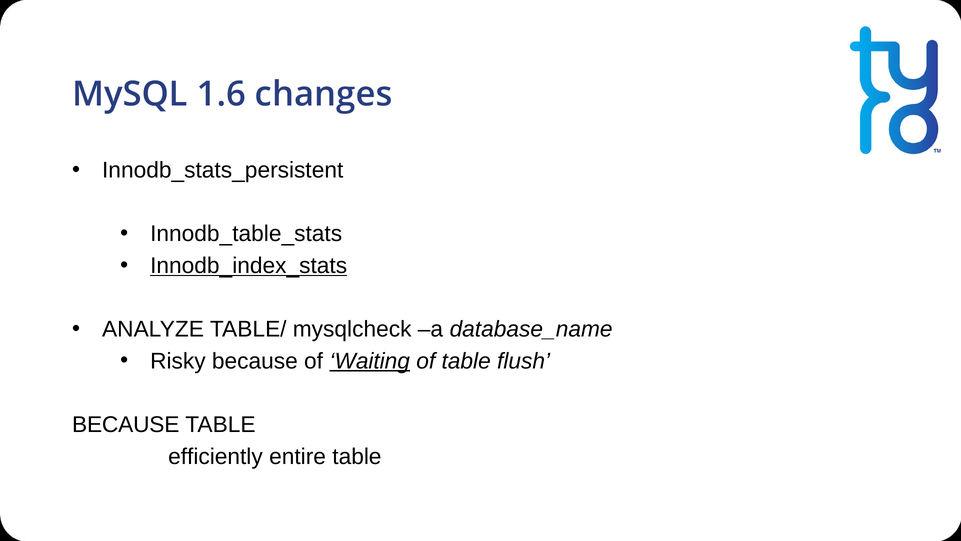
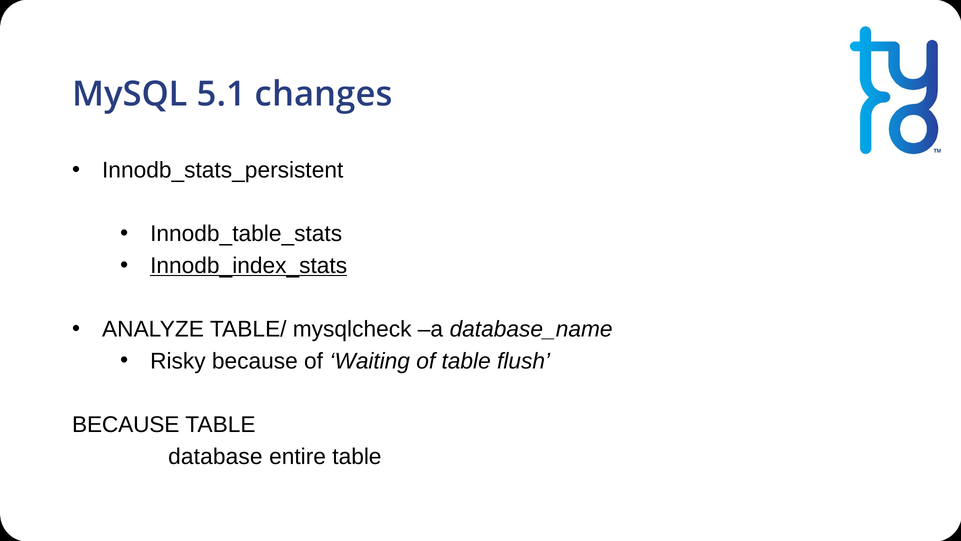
1.6: 1.6 -> 5.1
Waiting underline: present -> none
efficiently: efficiently -> database
